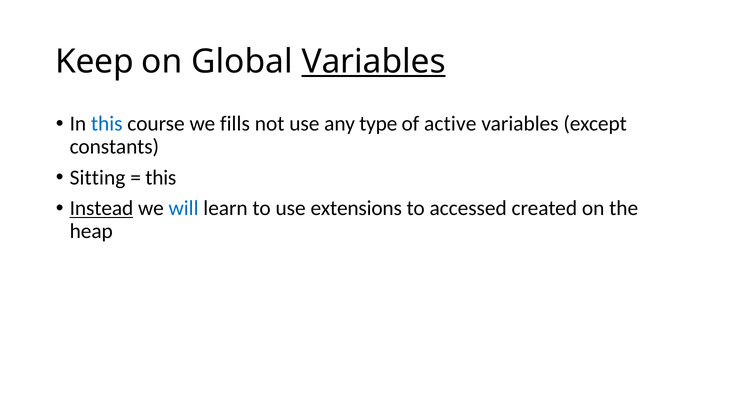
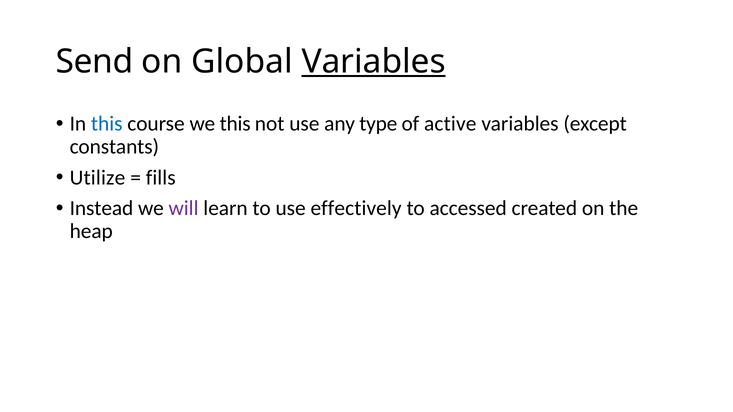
Keep: Keep -> Send
we fills: fills -> this
Sitting: Sitting -> Utilize
this at (161, 178): this -> fills
Instead underline: present -> none
will colour: blue -> purple
extensions: extensions -> effectively
